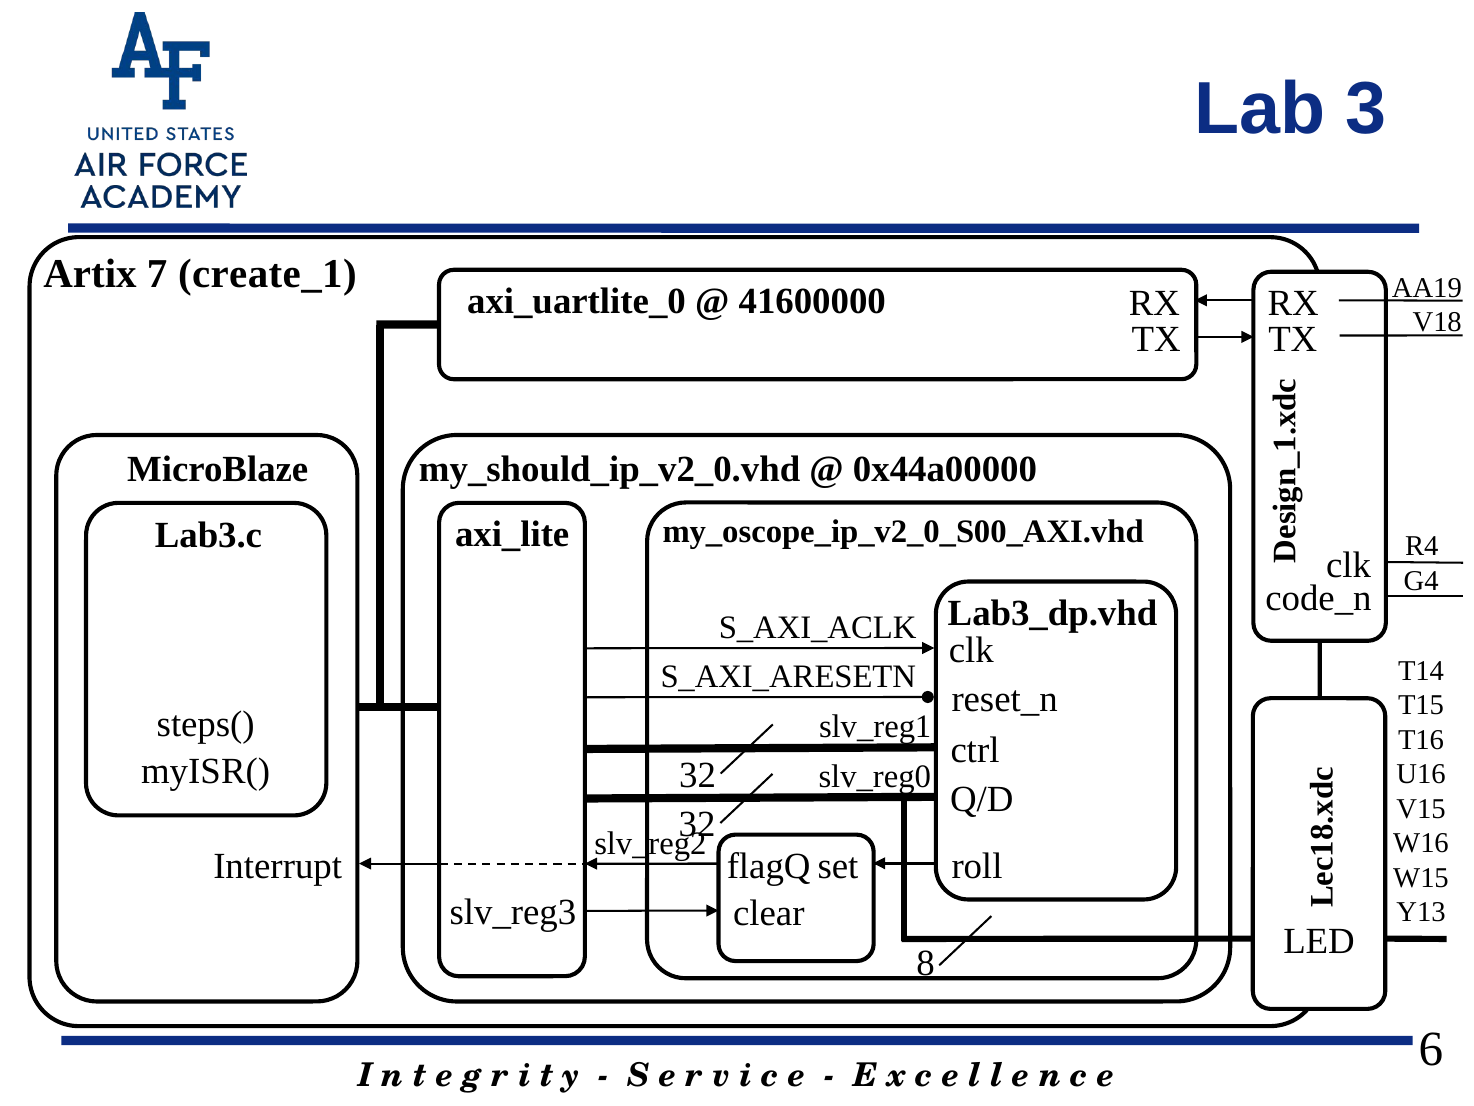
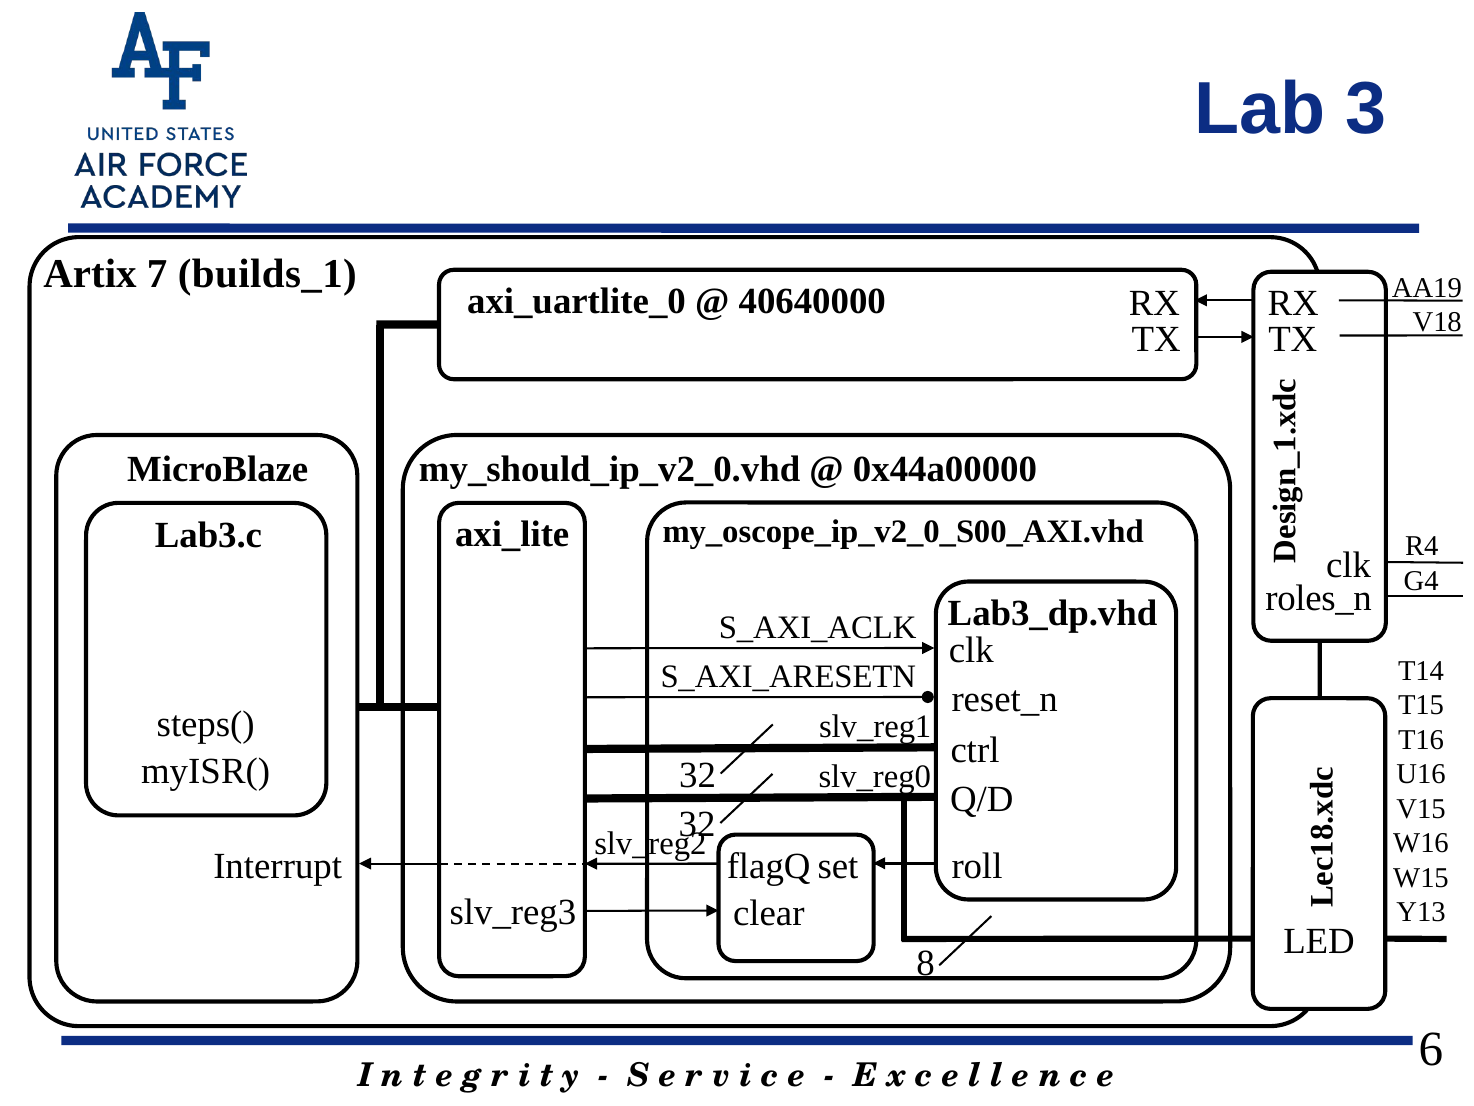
create_1: create_1 -> builds_1
41600000: 41600000 -> 40640000
code_n: code_n -> roles_n
